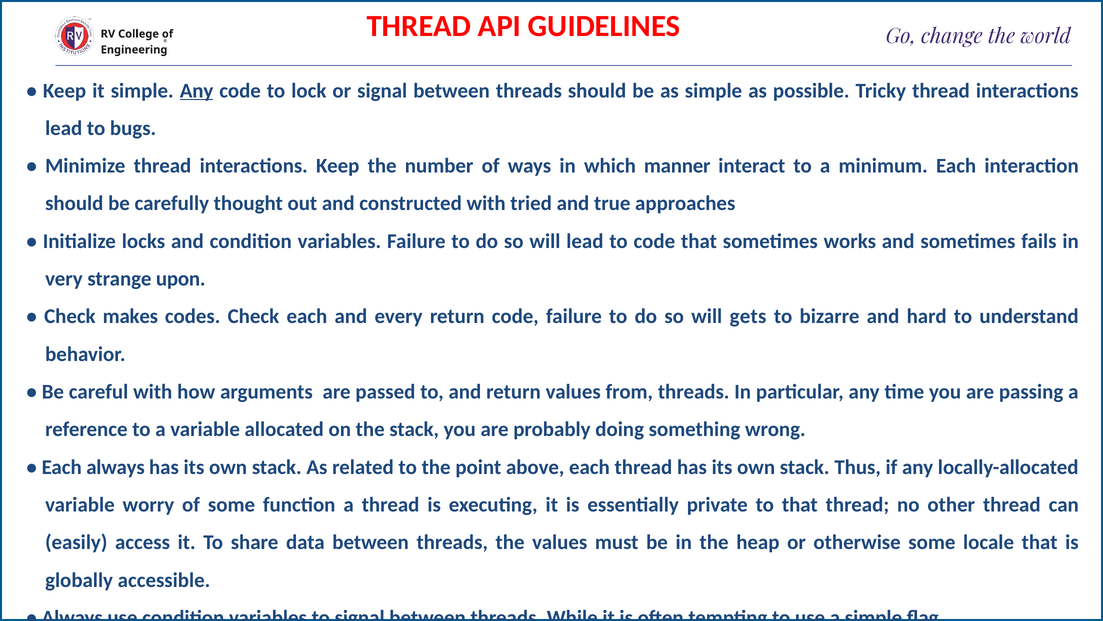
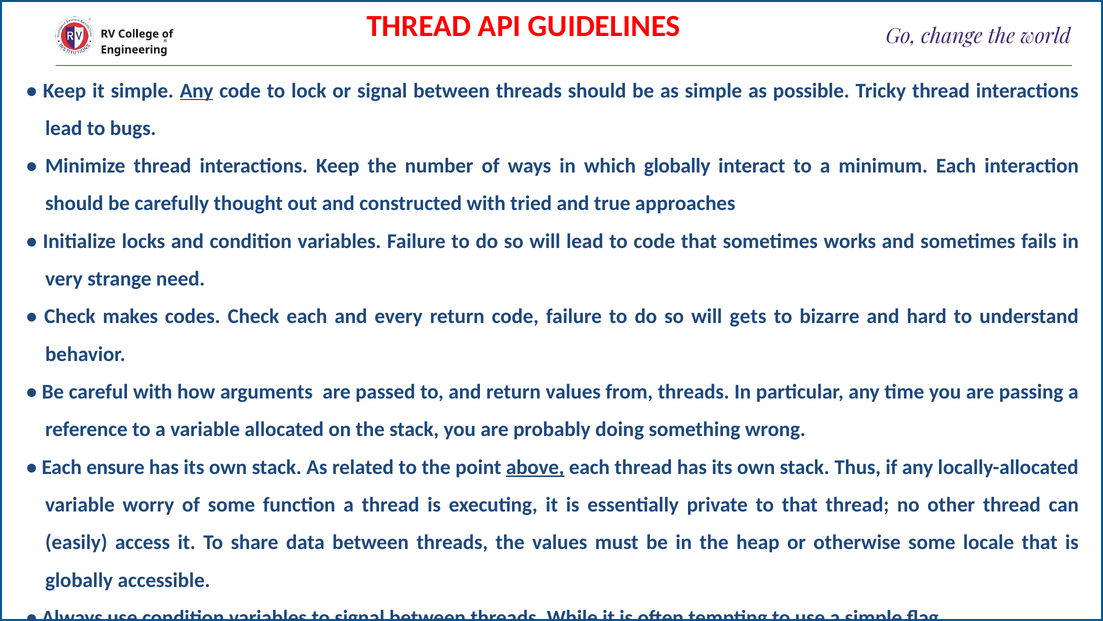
which manner: manner -> globally
upon: upon -> need
Each always: always -> ensure
above underline: none -> present
